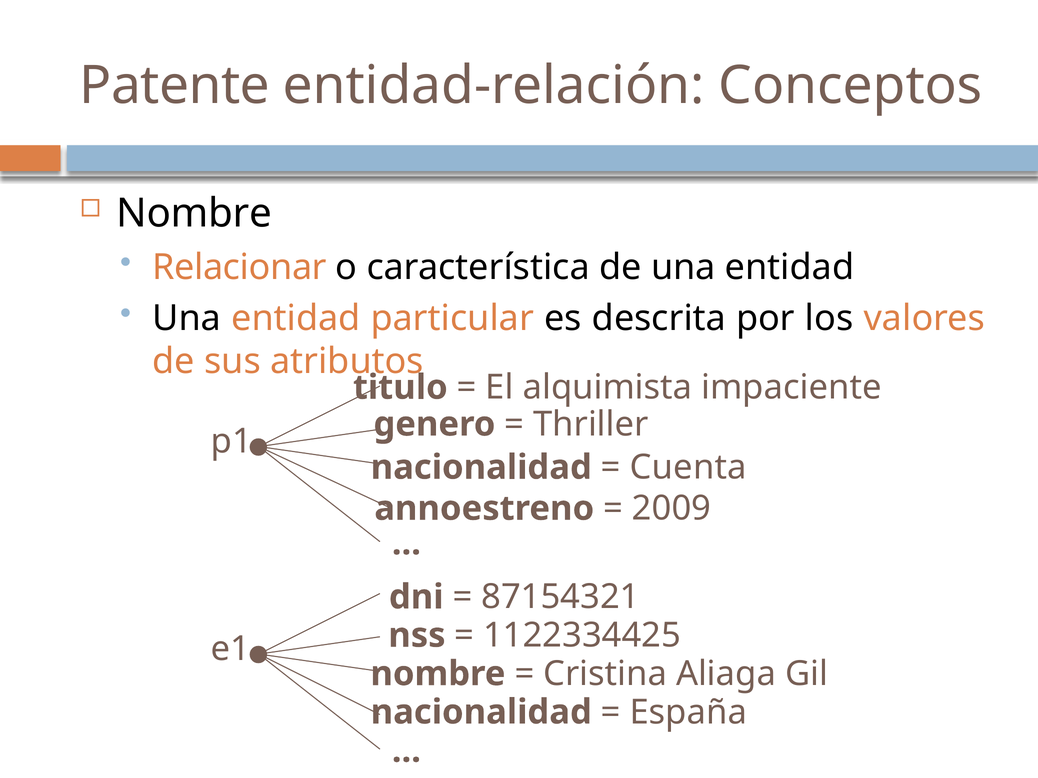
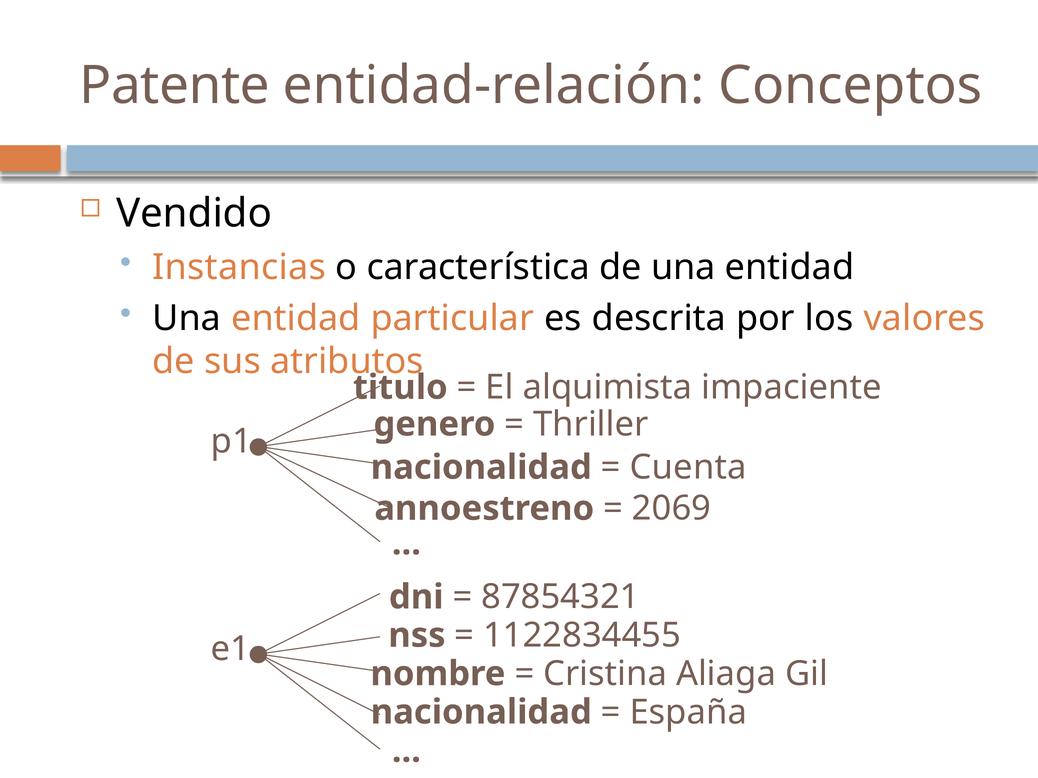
Nombre at (194, 214): Nombre -> Vendido
Relacionar: Relacionar -> Instancias
2009: 2009 -> 2069
87154321: 87154321 -> 87854321
1122334425: 1122334425 -> 1122834455
